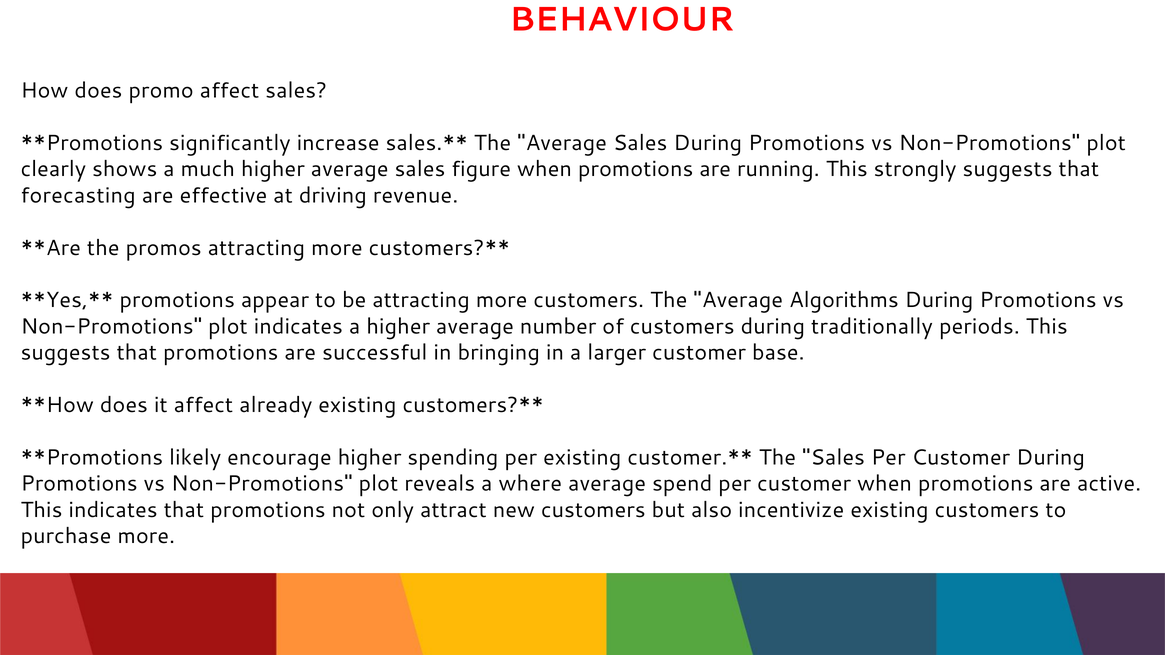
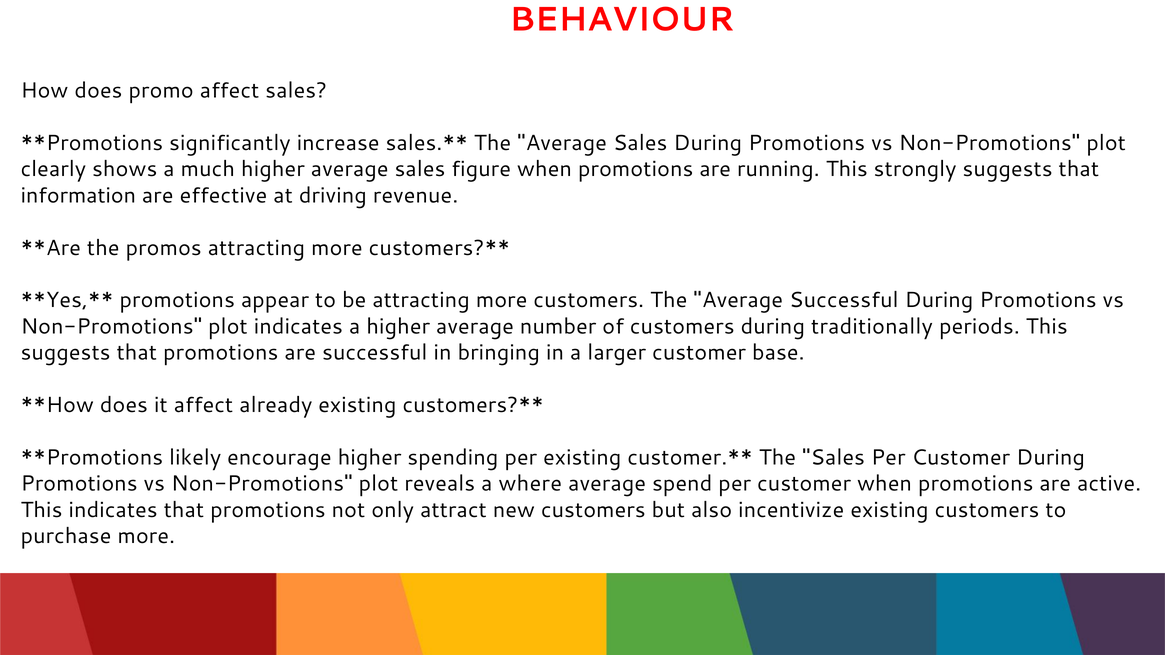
forecasting: forecasting -> information
Average Algorithms: Algorithms -> Successful
